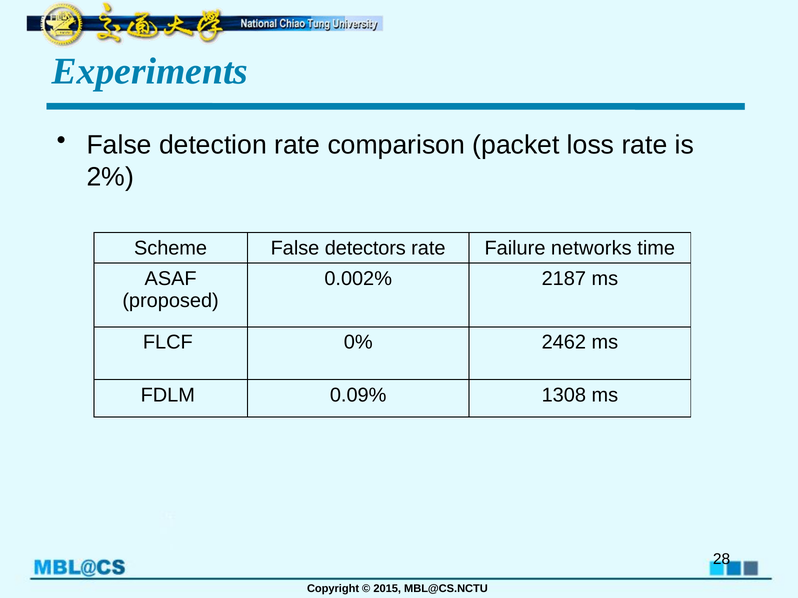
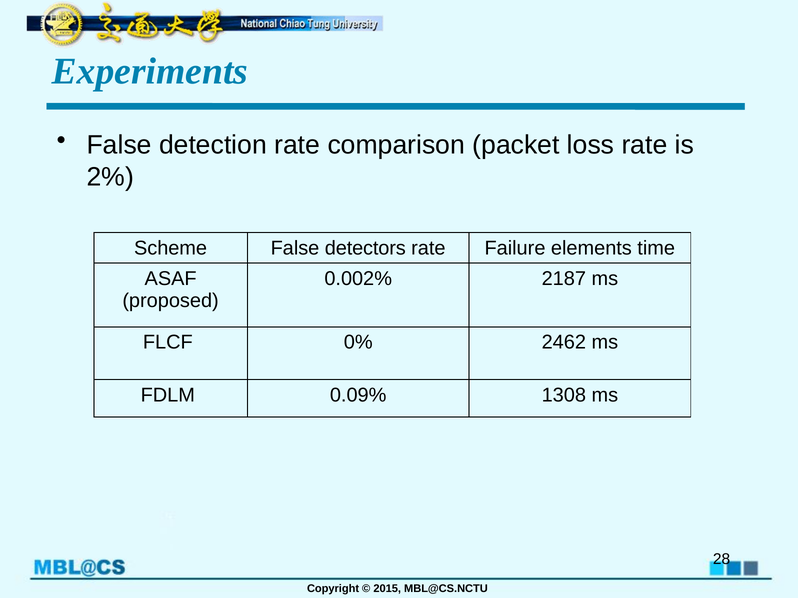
networks: networks -> elements
